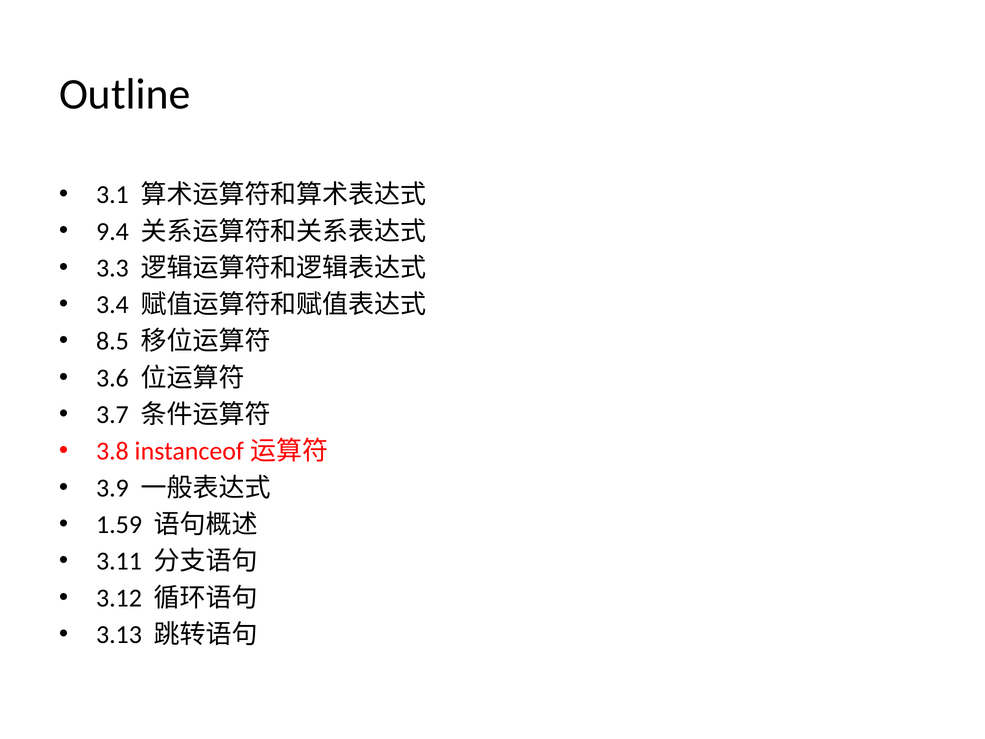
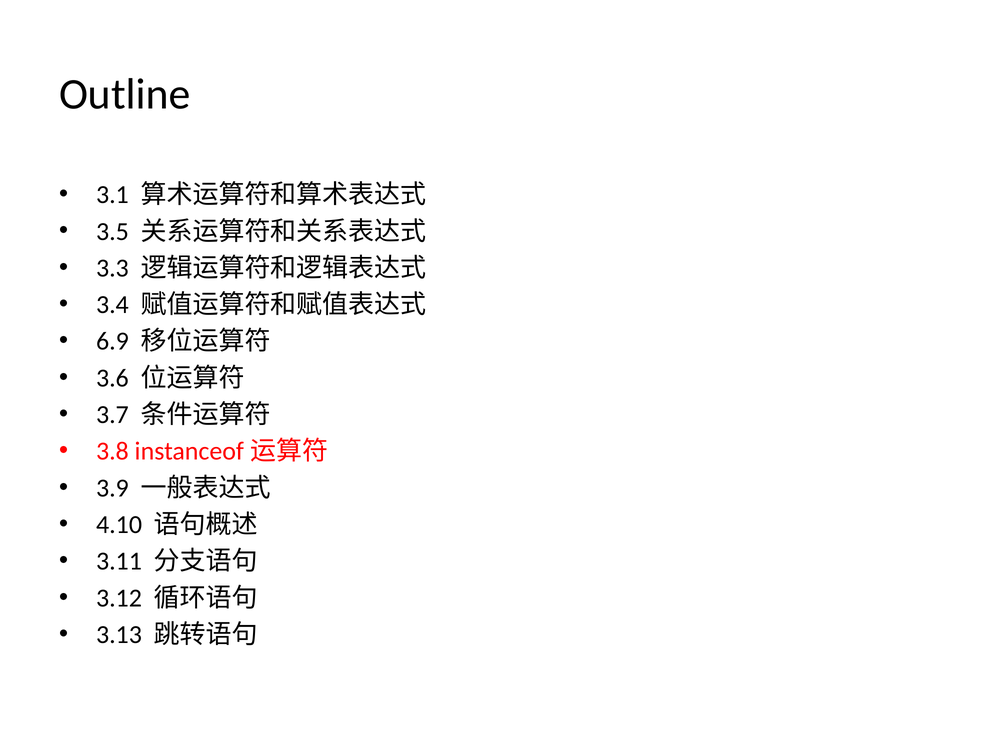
9.4: 9.4 -> 3.5
8.5: 8.5 -> 6.9
1.59: 1.59 -> 4.10
